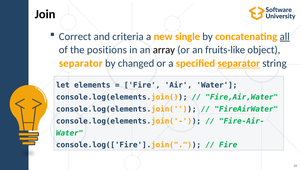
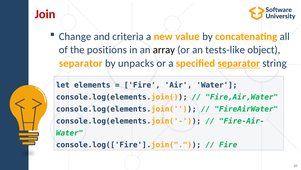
Join colour: black -> red
Correct: Correct -> Change
single: single -> value
all underline: present -> none
fruits-like: fruits-like -> tests-like
changed: changed -> unpacks
